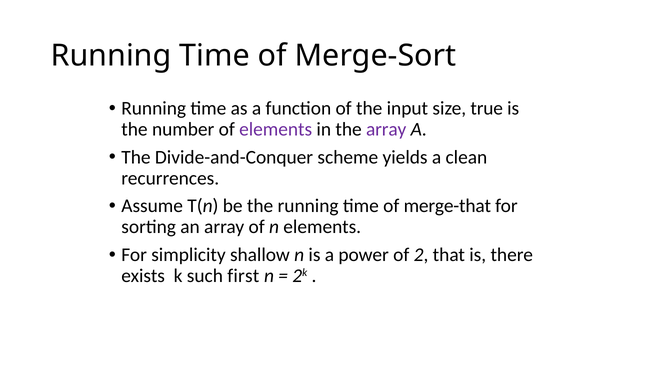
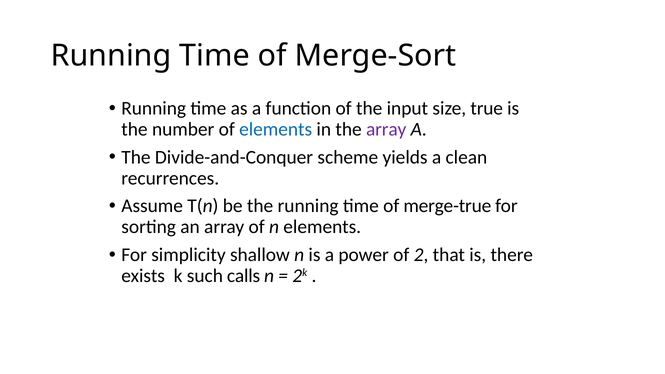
elements at (276, 129) colour: purple -> blue
merge-that: merge-that -> merge-true
first: first -> calls
